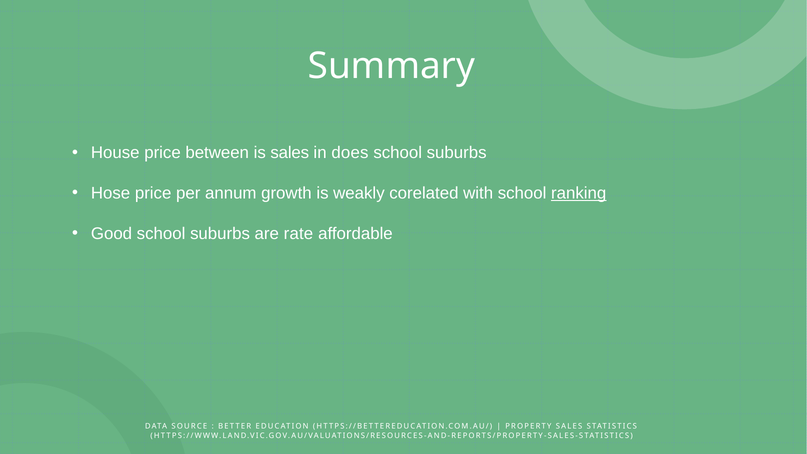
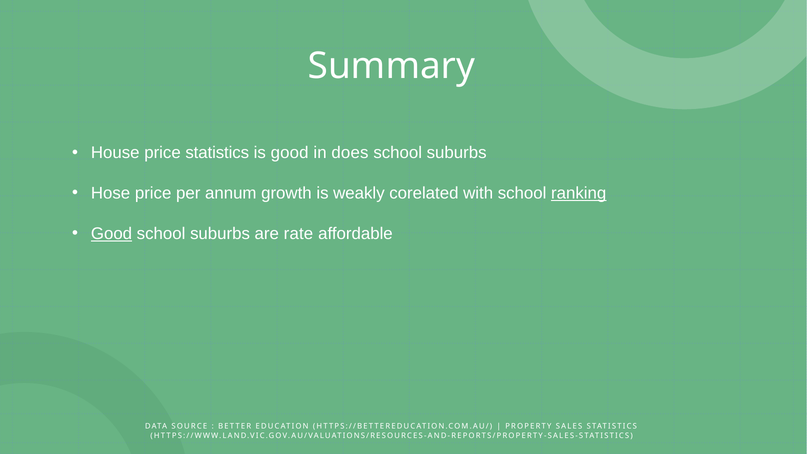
price between: between -> statistics
is sales: sales -> good
Good at (112, 234) underline: none -> present
